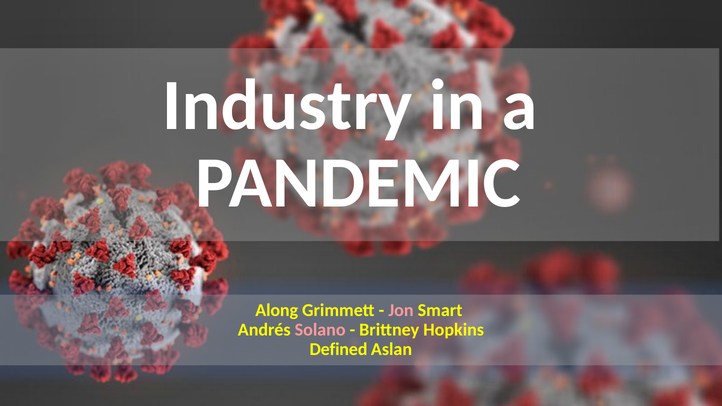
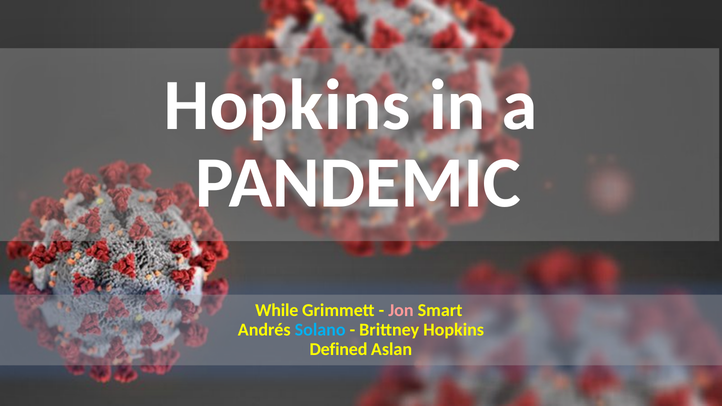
Industry at (287, 105): Industry -> Hopkins
Along: Along -> While
Solano colour: pink -> light blue
